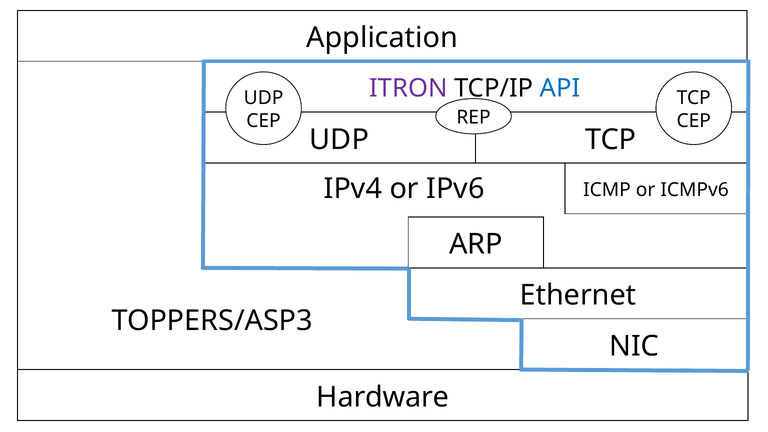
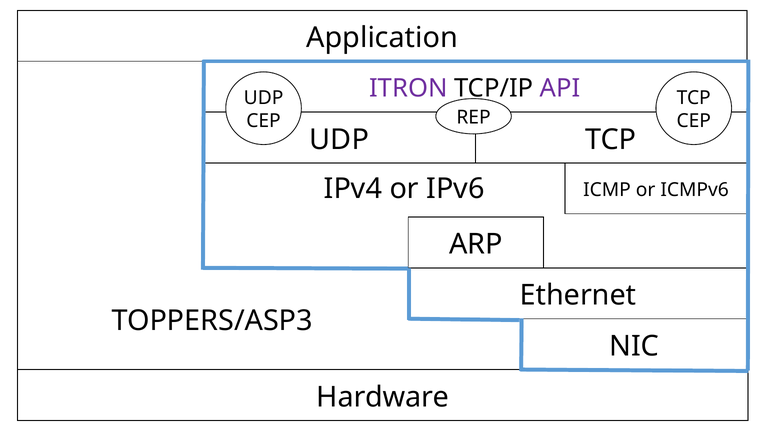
API colour: blue -> purple
